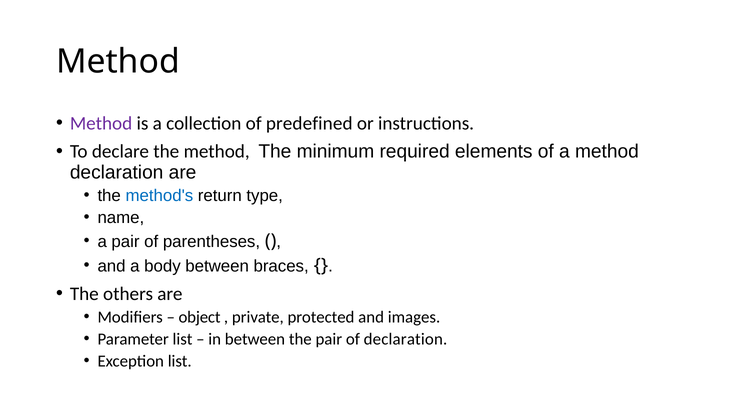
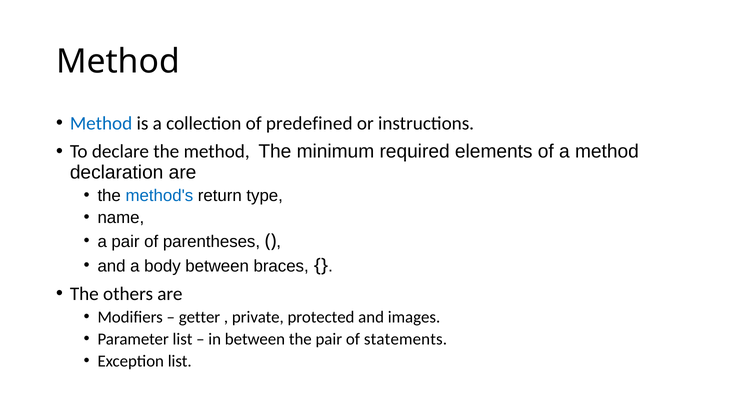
Method at (101, 123) colour: purple -> blue
object: object -> getter
of declaration: declaration -> statements
